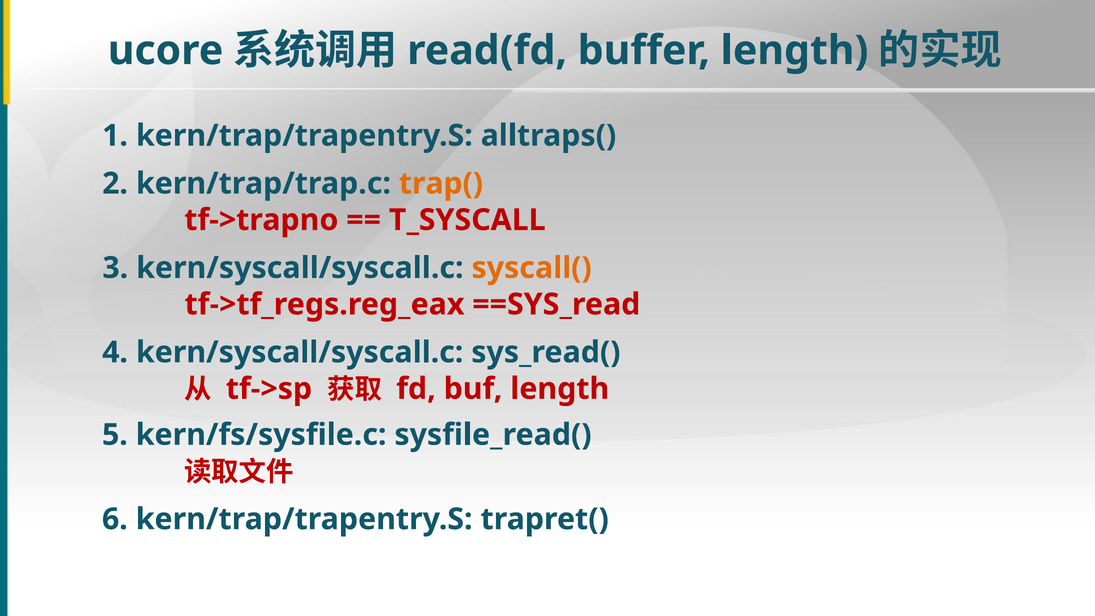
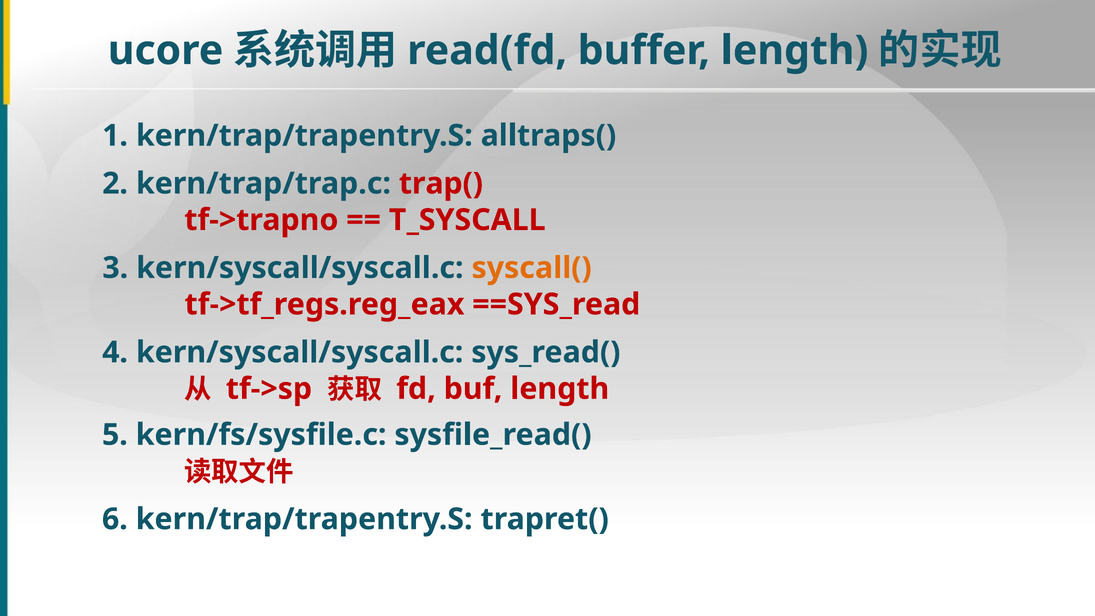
trap( colour: orange -> red
